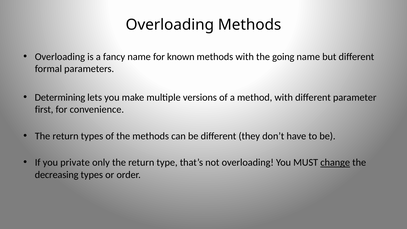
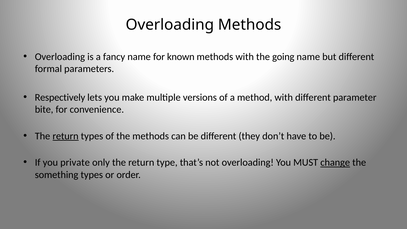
Determining: Determining -> Respectively
first: first -> bite
return at (66, 136) underline: none -> present
decreasing: decreasing -> something
